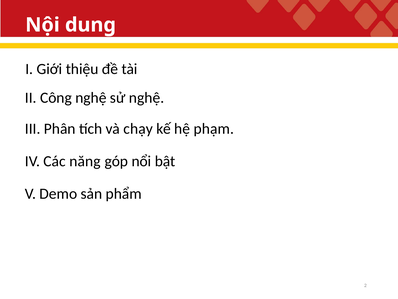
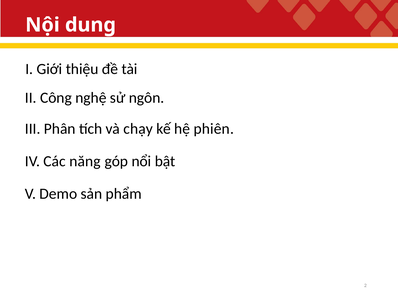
sử nghệ: nghệ -> ngôn
phạm: phạm -> phiên
